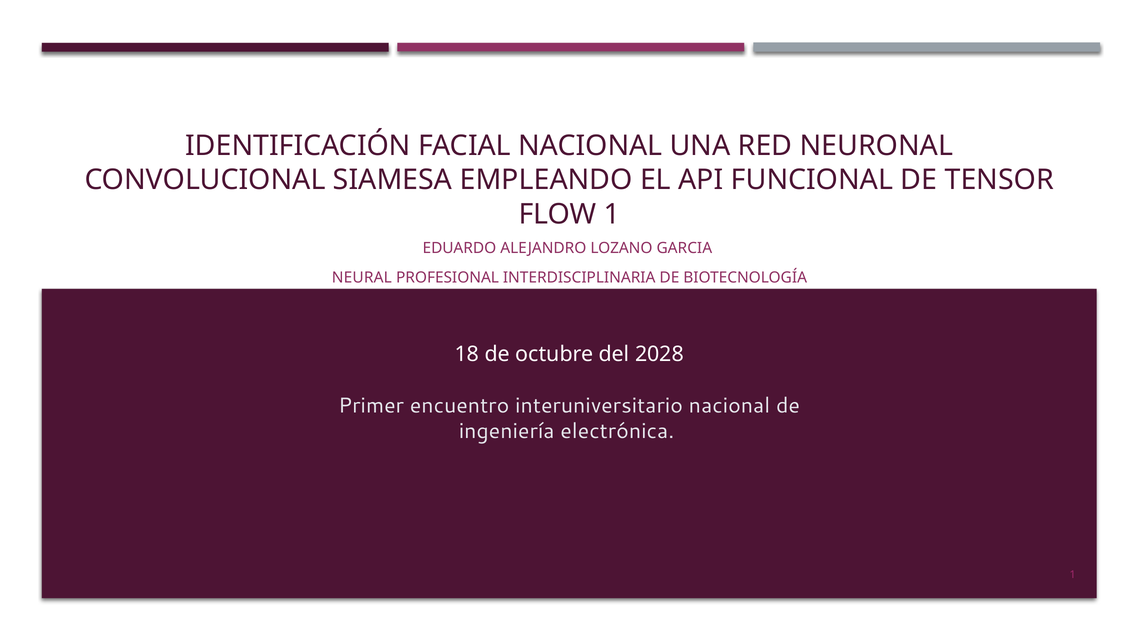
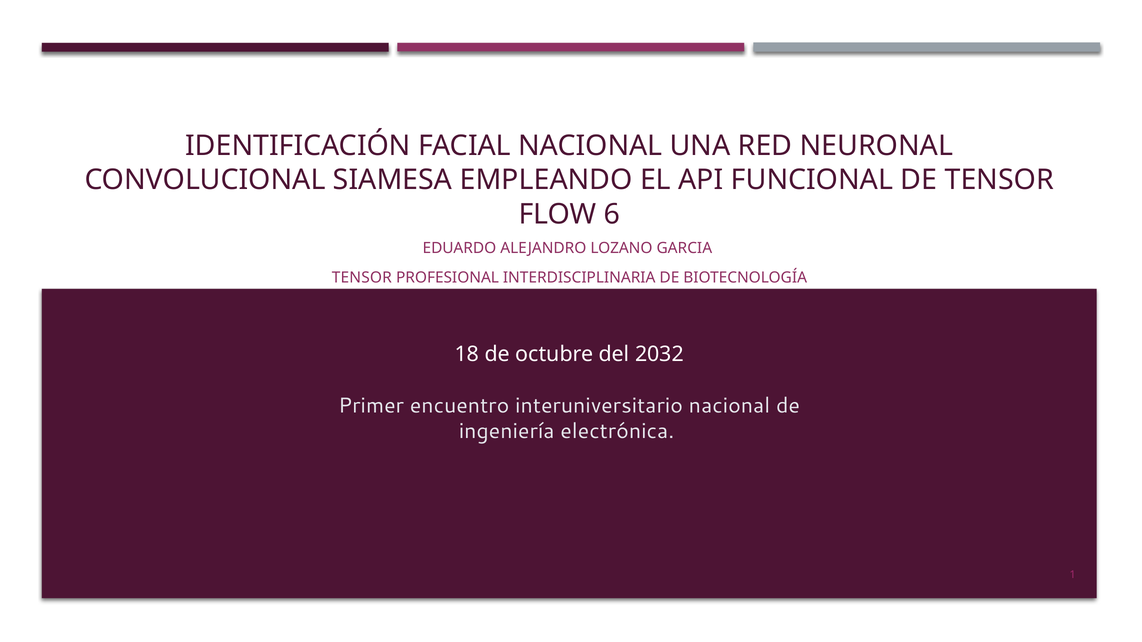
FLOW 1: 1 -> 6
NEURAL at (362, 278): NEURAL -> TENSOR
2028: 2028 -> 2032
